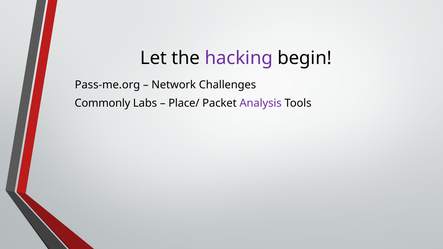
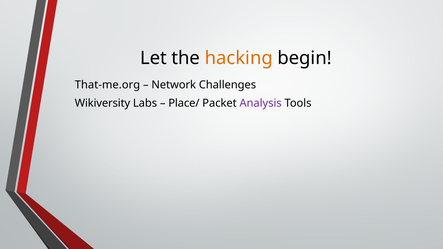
hacking colour: purple -> orange
Pass-me.org: Pass-me.org -> That-me.org
Commonly: Commonly -> Wikiversity
